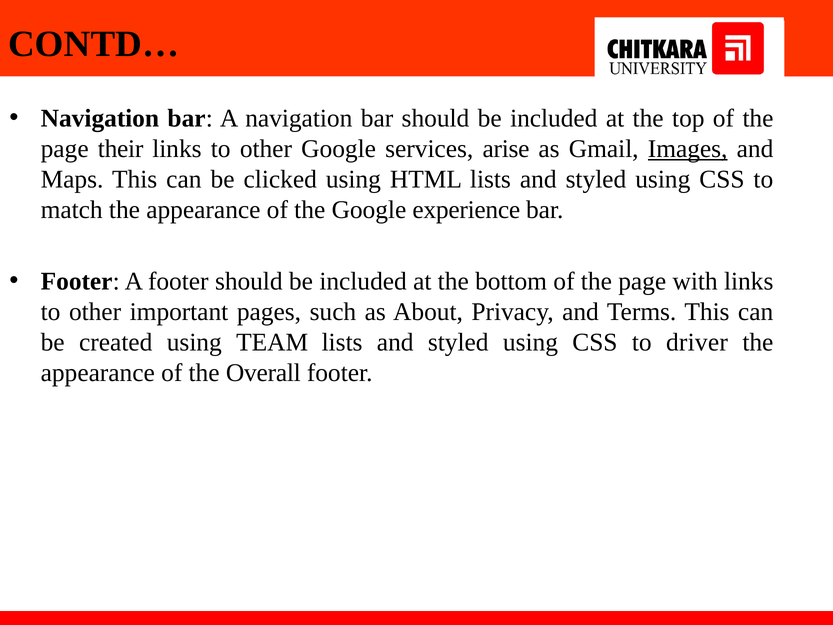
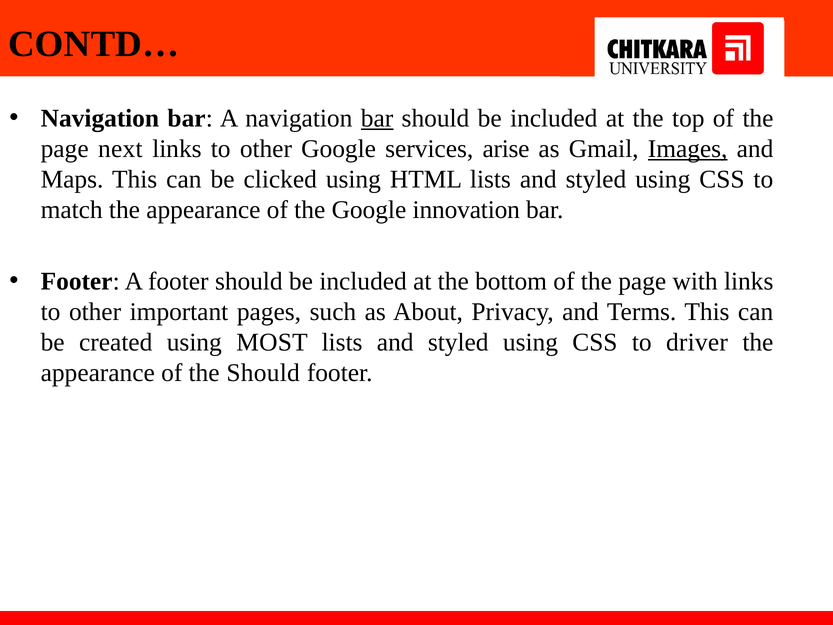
bar at (377, 118) underline: none -> present
their: their -> next
experience: experience -> innovation
TEAM: TEAM -> MOST
the Overall: Overall -> Should
